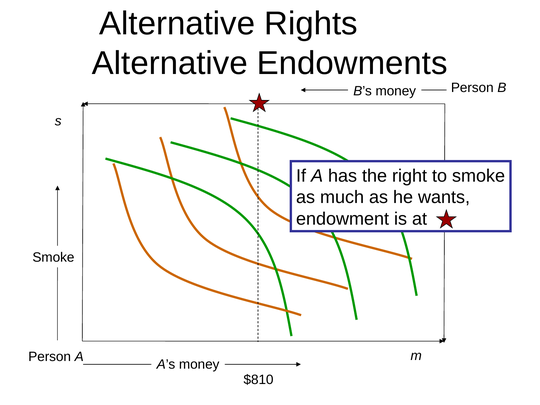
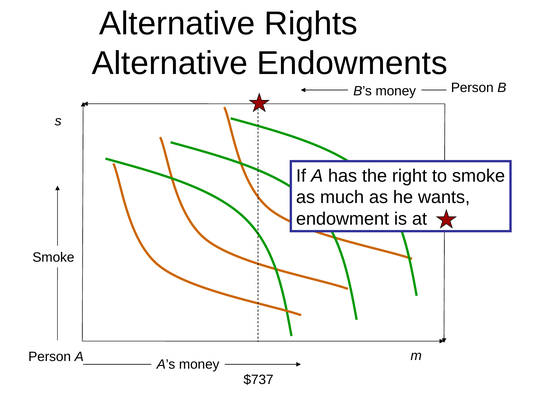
$810: $810 -> $737
